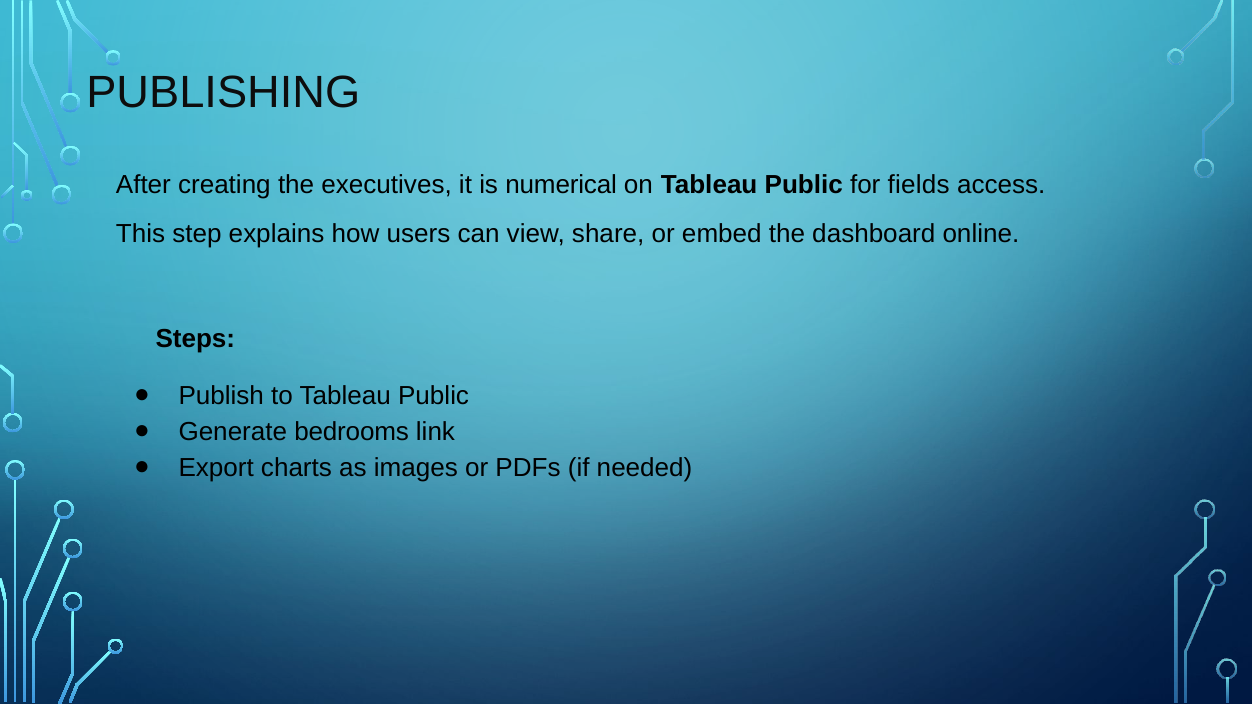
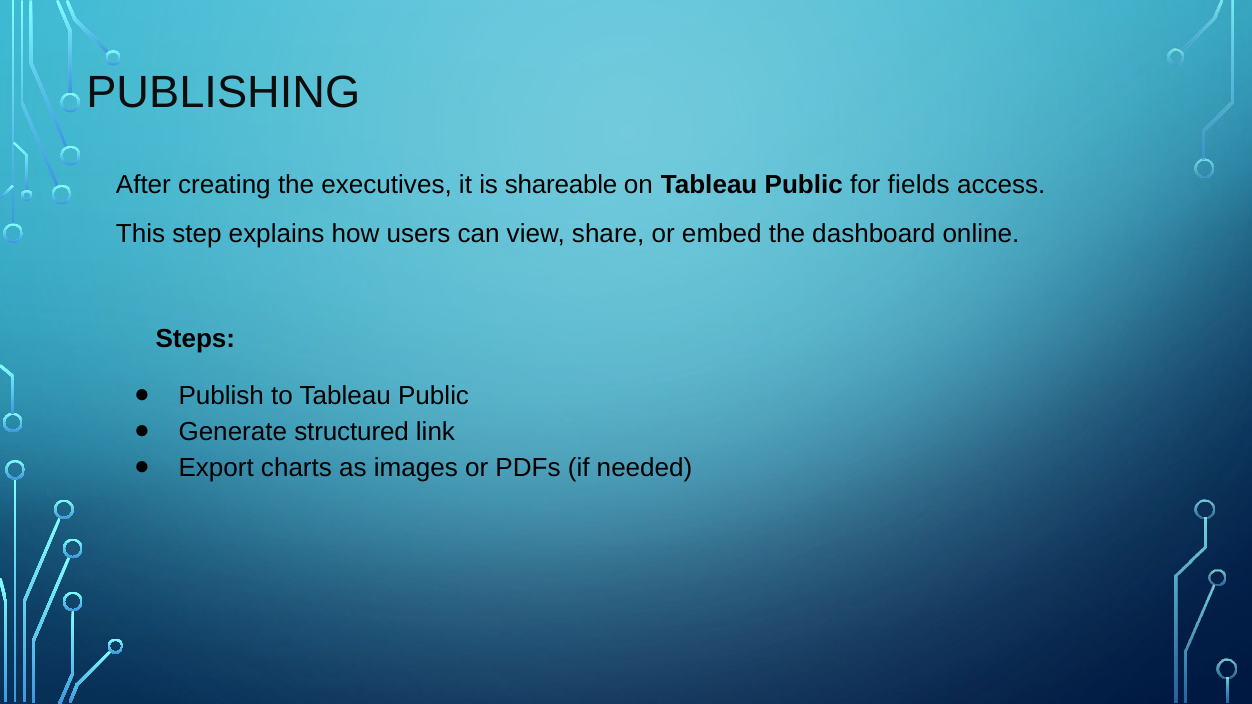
numerical: numerical -> shareable
bedrooms: bedrooms -> structured
